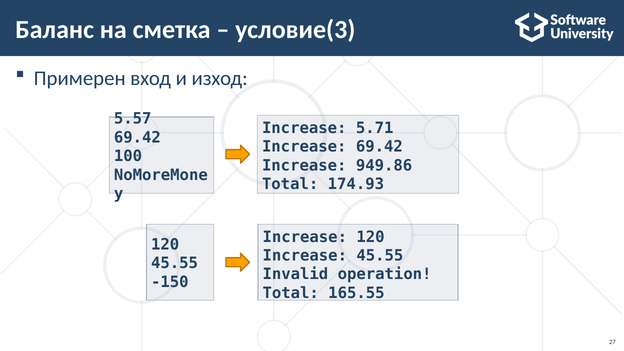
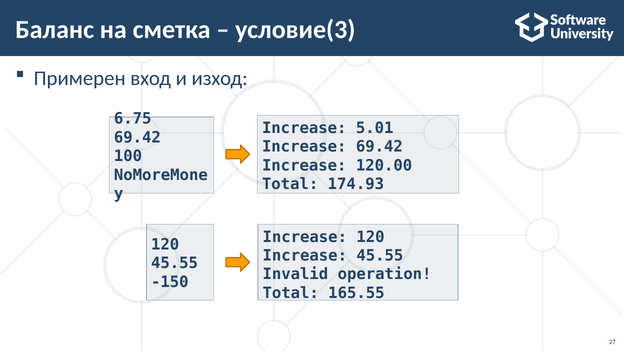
5.57: 5.57 -> 6.75
5.71: 5.71 -> 5.01
949.86: 949.86 -> 120.00
